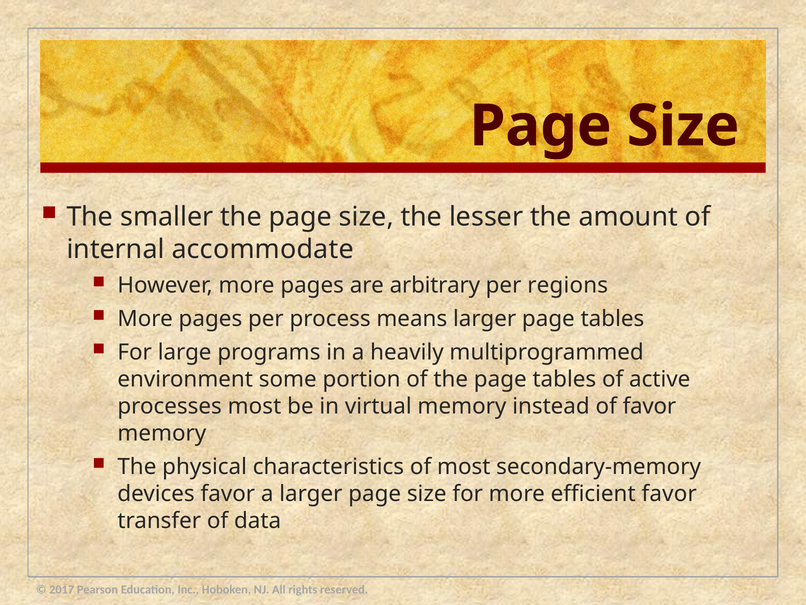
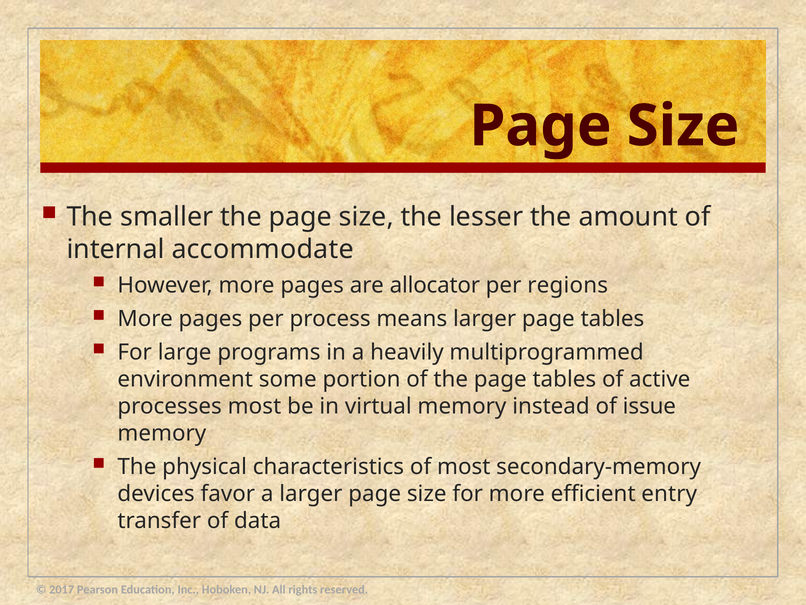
arbitrary: arbitrary -> allocator
of favor: favor -> issue
efficient favor: favor -> entry
